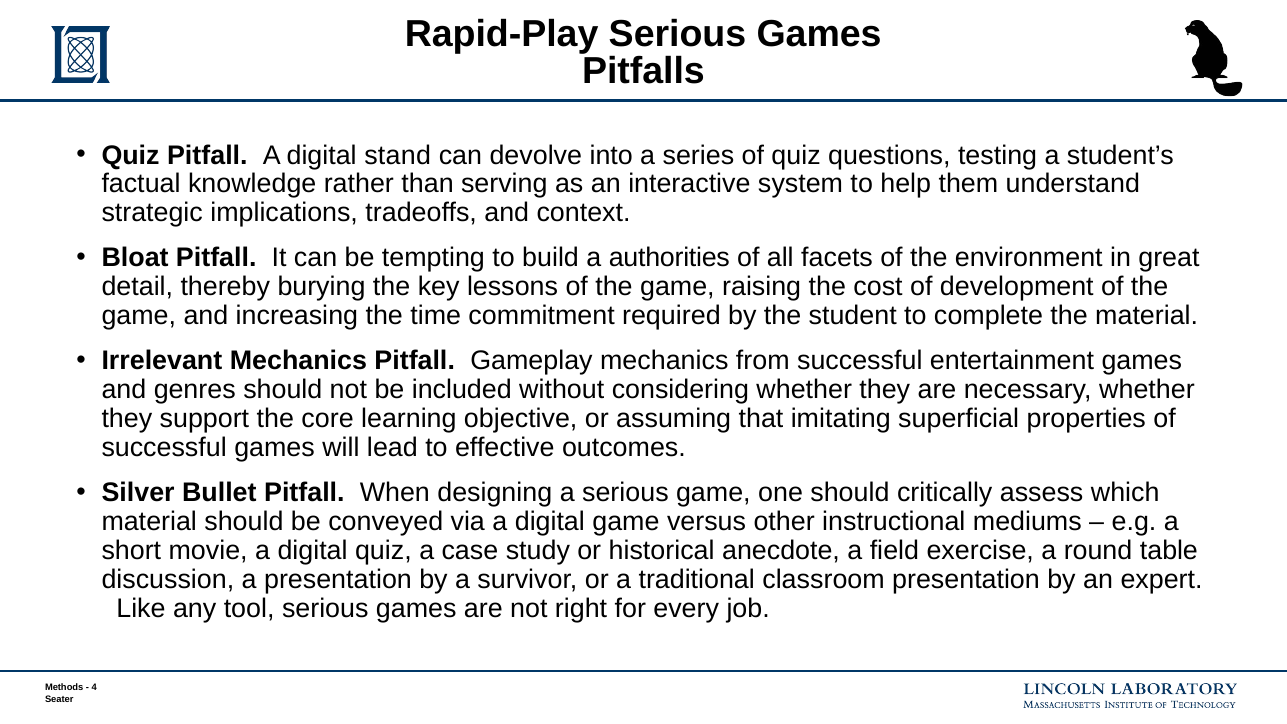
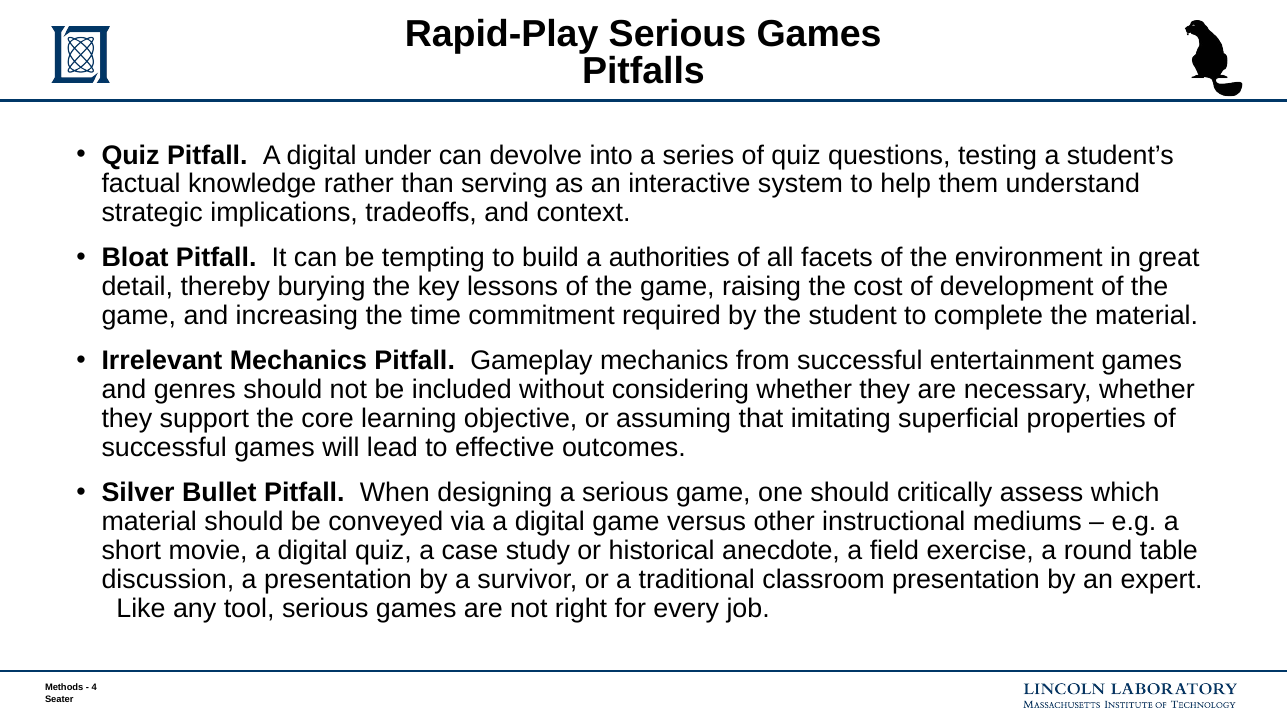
stand: stand -> under
